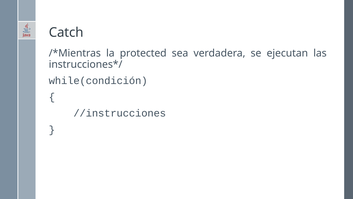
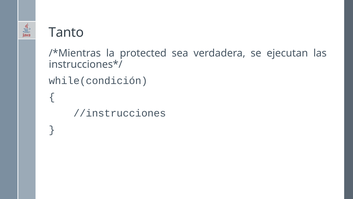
Catch: Catch -> Tanto
